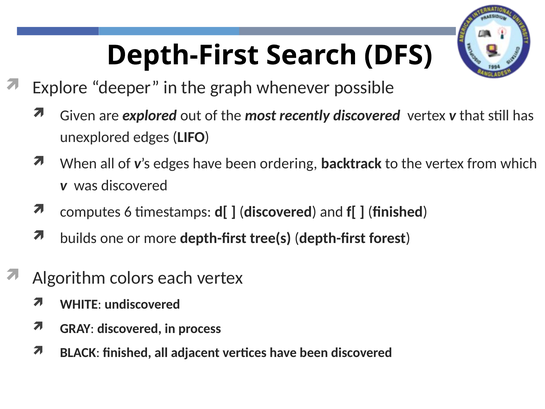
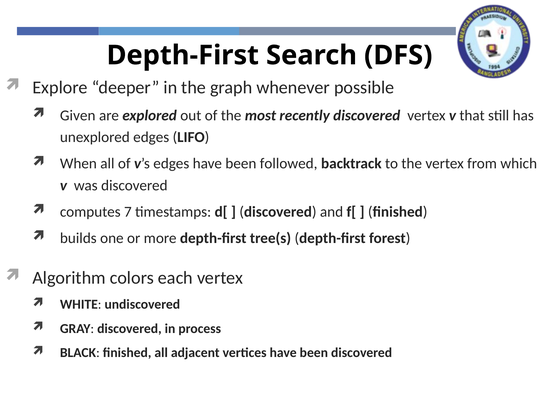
ordering: ordering -> followed
6: 6 -> 7
